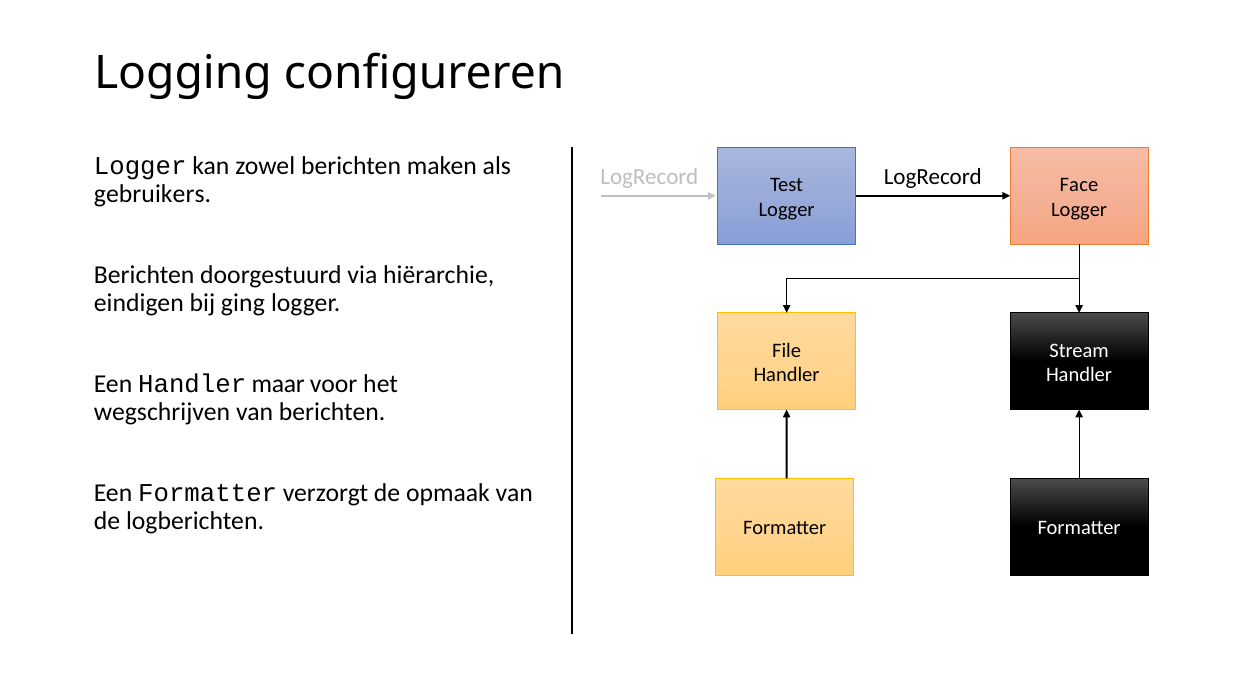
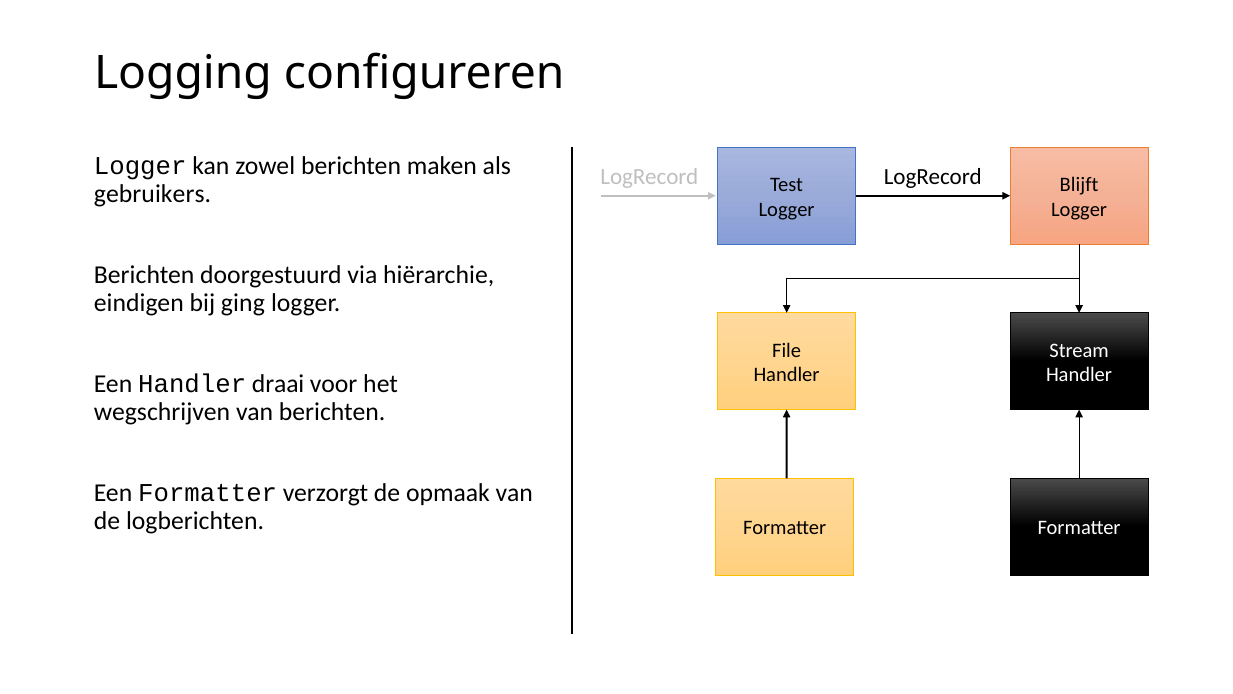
Face: Face -> Blijft
maar: maar -> draai
